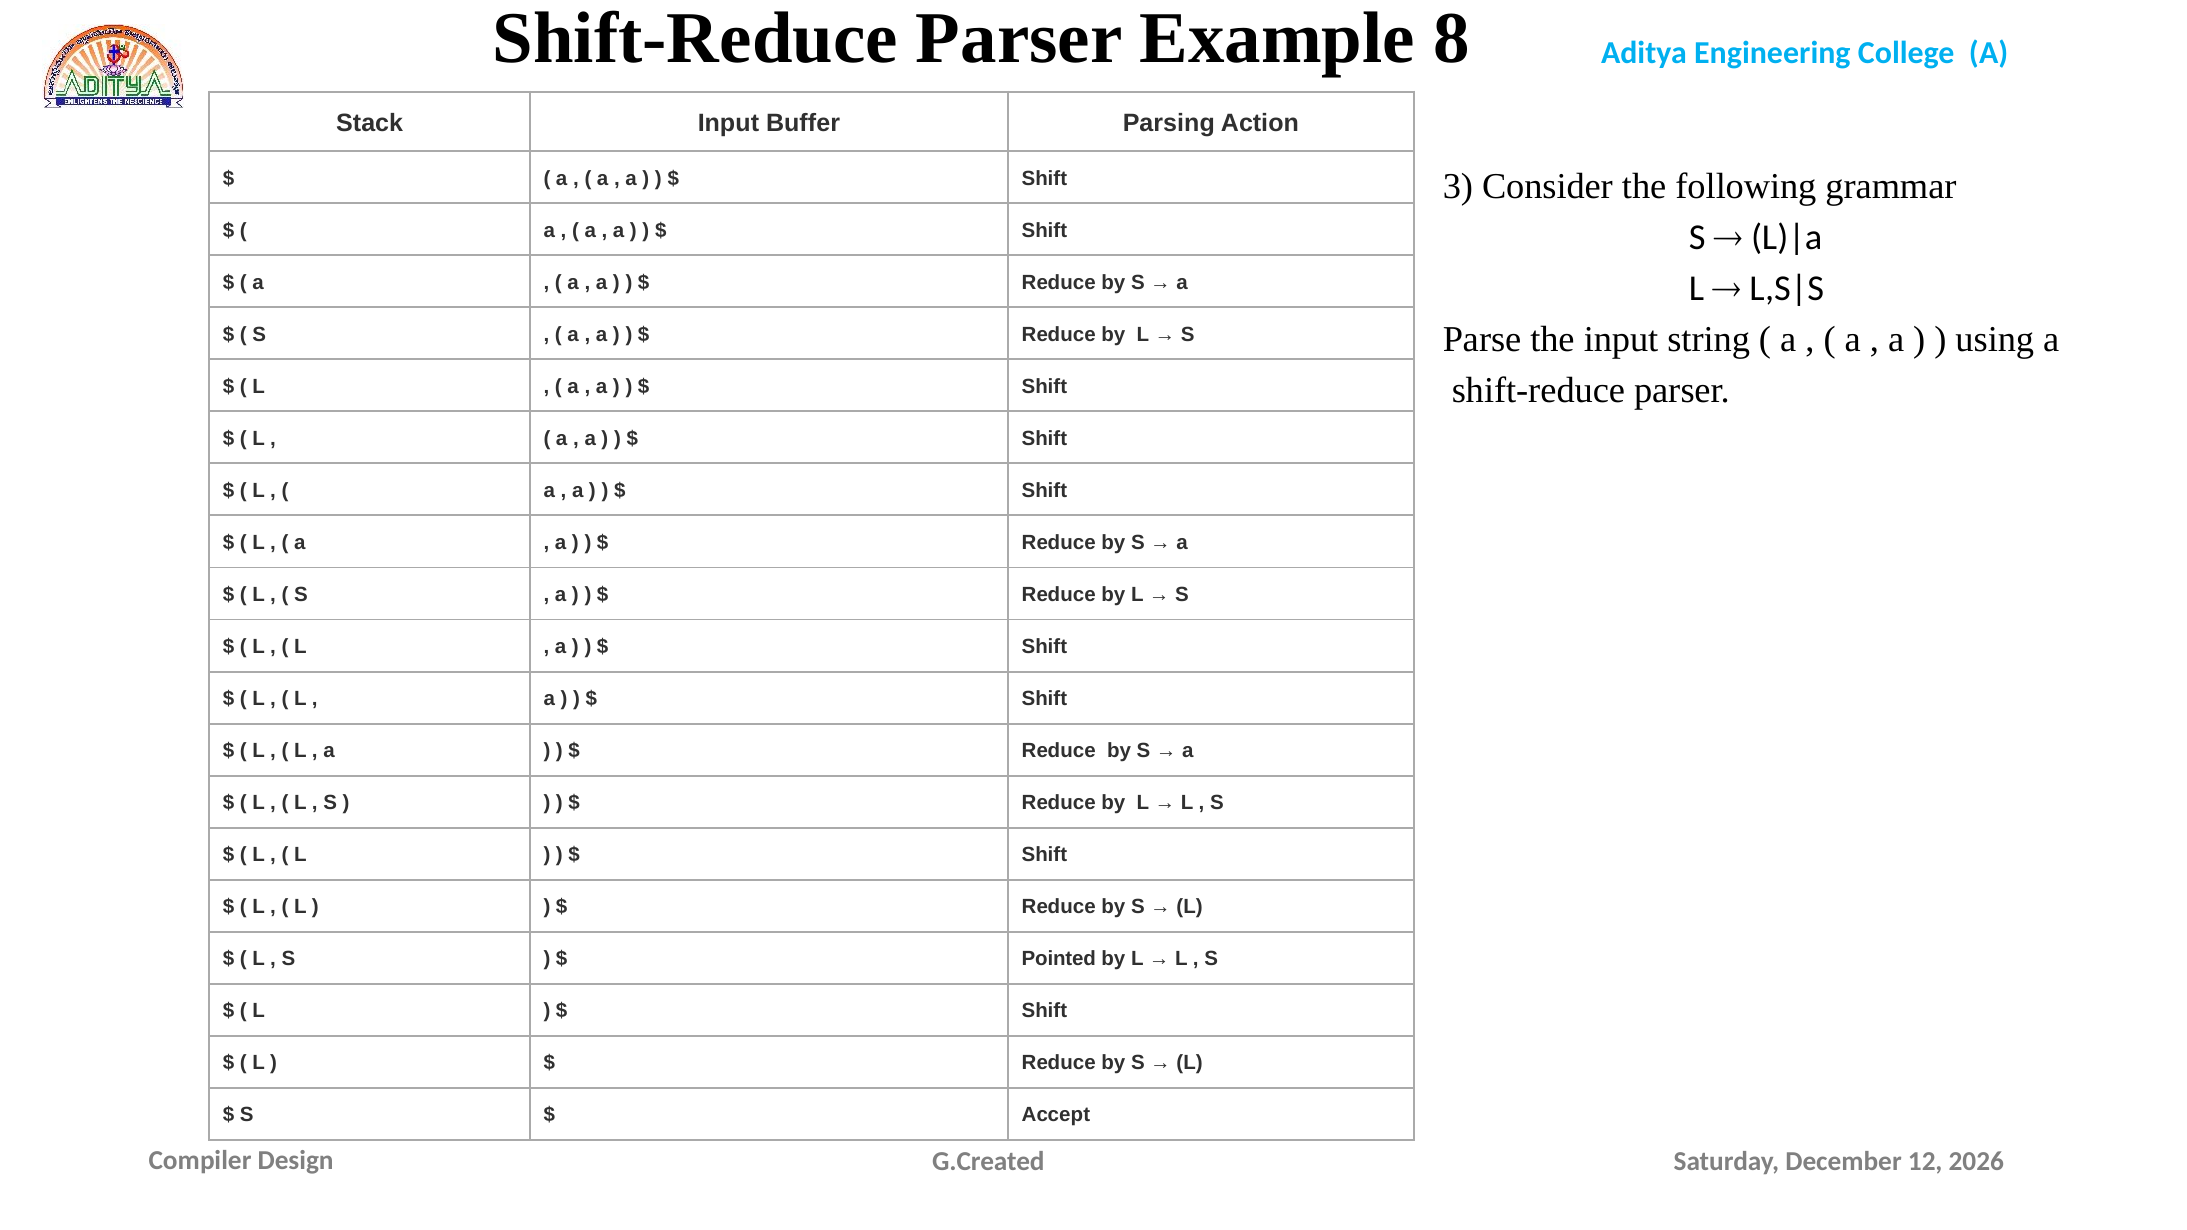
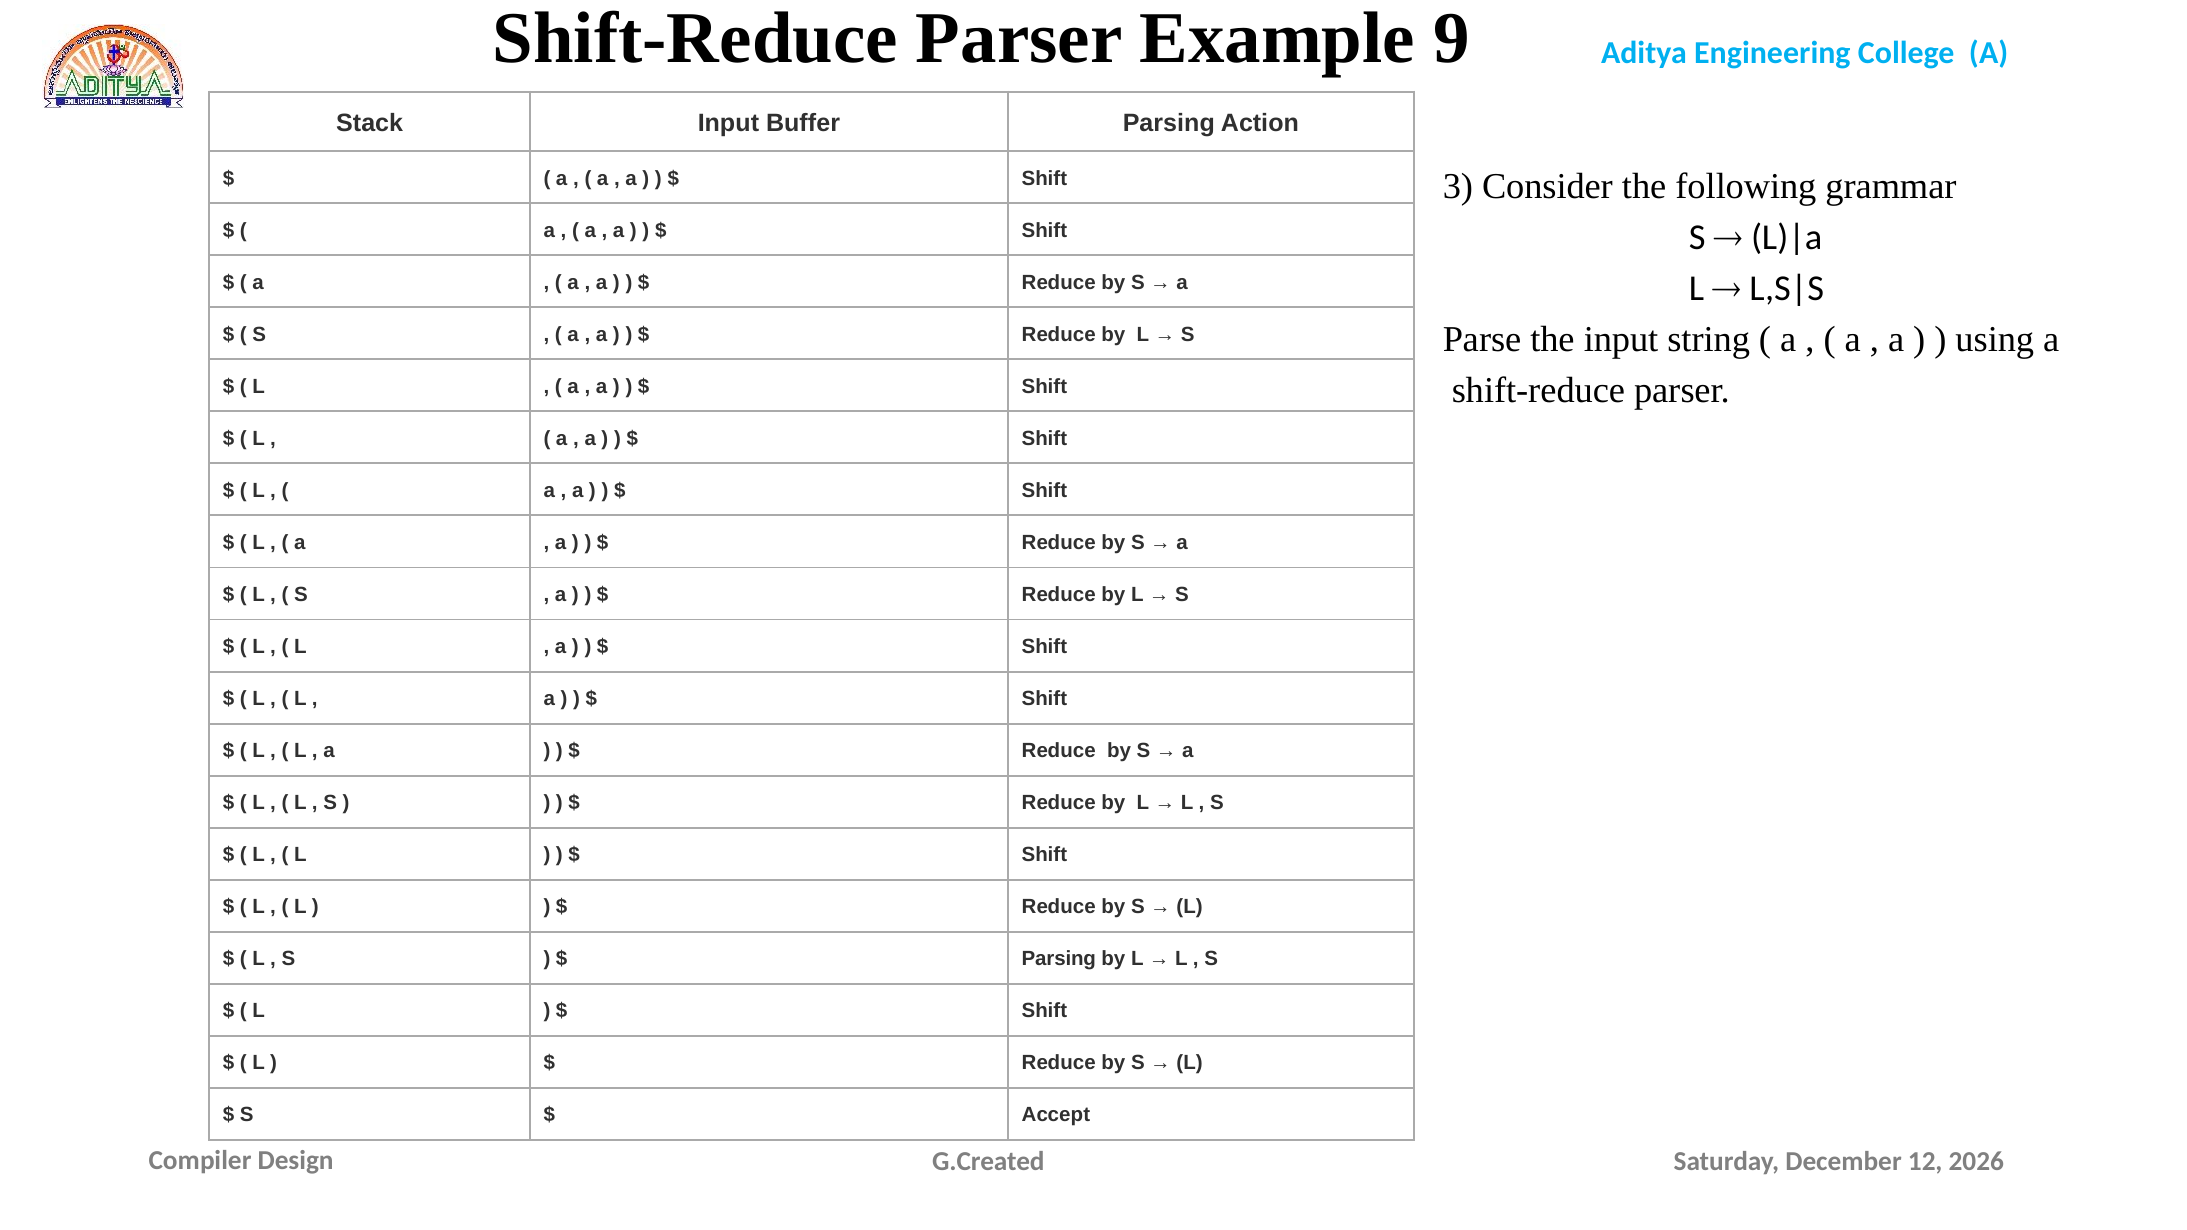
8: 8 -> 9
Pointed at (1059, 959): Pointed -> Parsing
